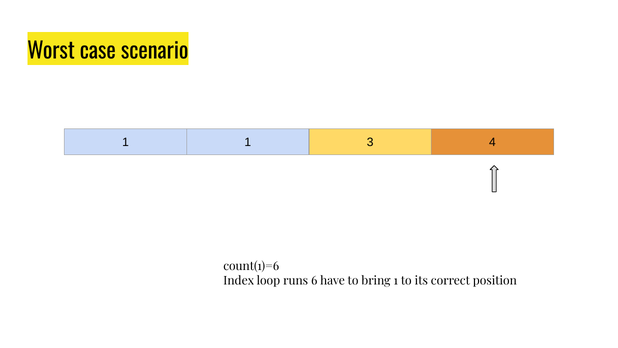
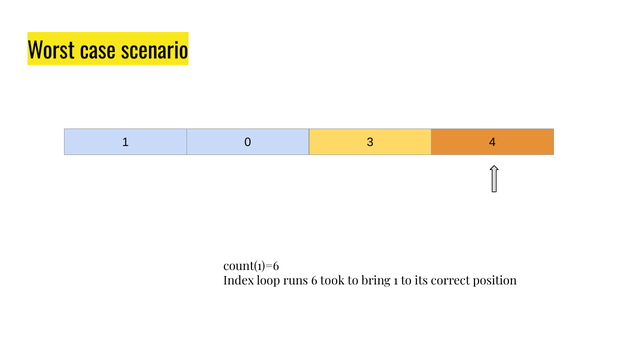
1 1: 1 -> 0
have: have -> took
